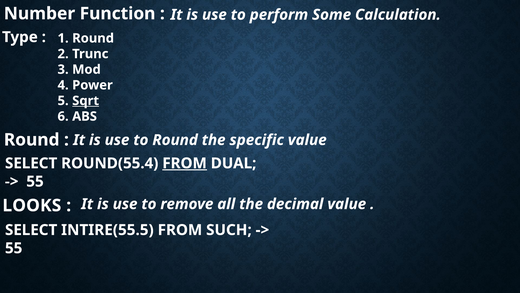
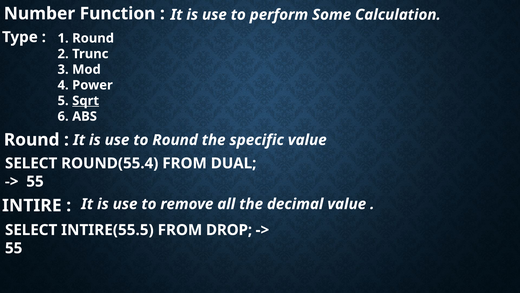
FROM at (185, 163) underline: present -> none
LOOKS: LOOKS -> INTIRE
SUCH: SUCH -> DROP
